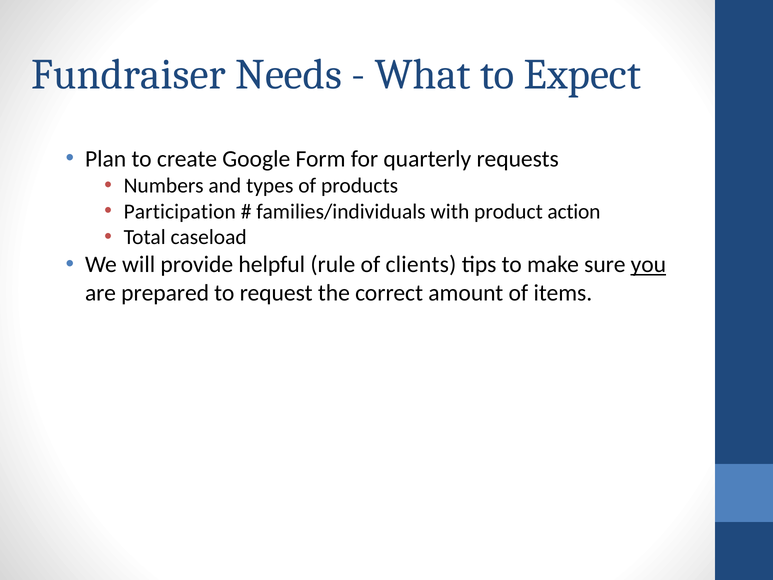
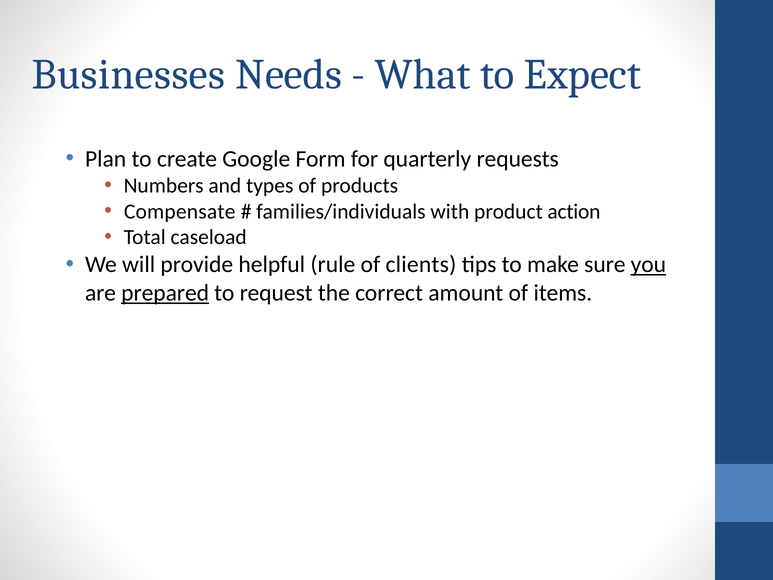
Fundraiser: Fundraiser -> Businesses
Participation: Participation -> Compensate
prepared underline: none -> present
